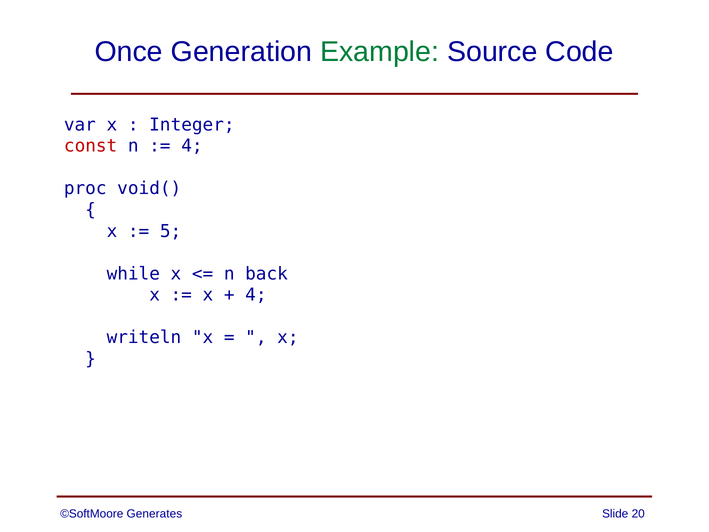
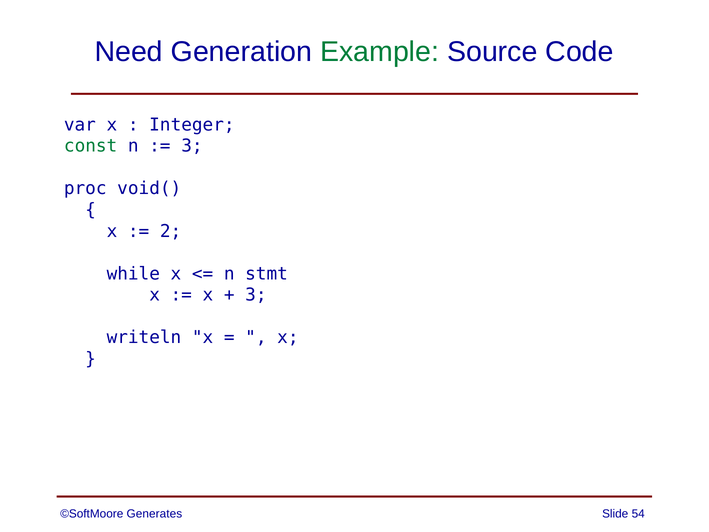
Once: Once -> Need
const colour: red -> green
4 at (192, 146): 4 -> 3
5: 5 -> 2
back: back -> stmt
4 at (256, 295): 4 -> 3
20: 20 -> 54
